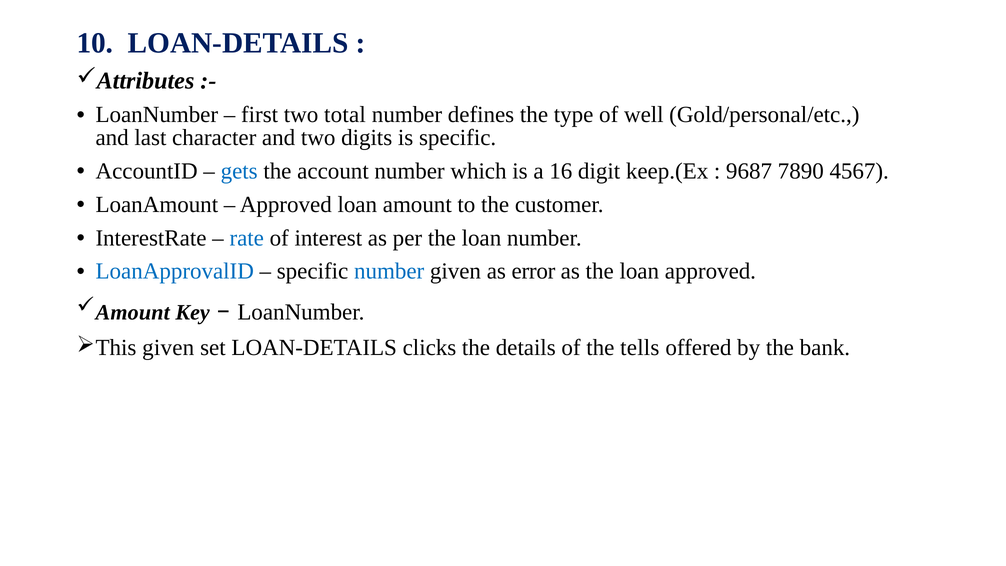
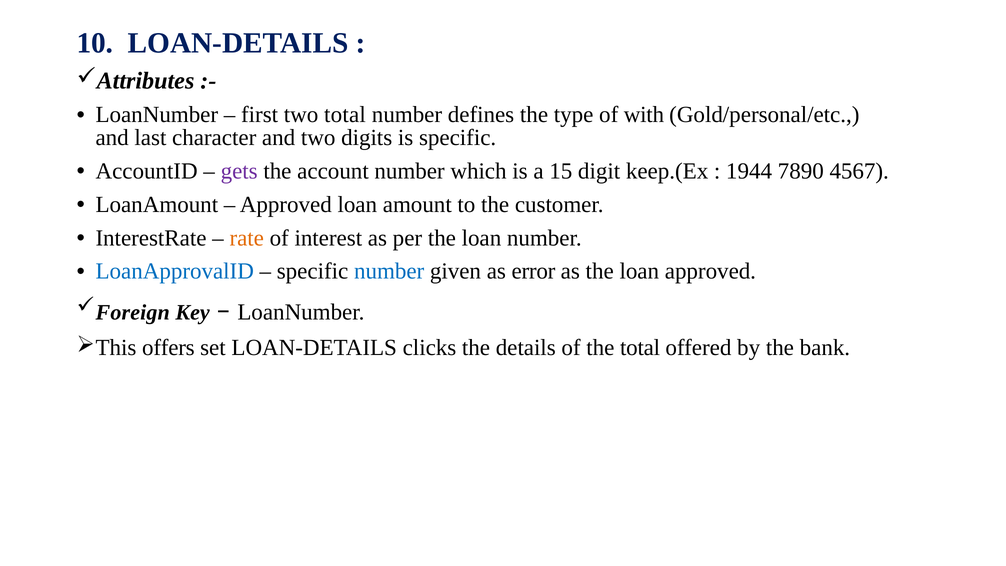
well: well -> with
gets colour: blue -> purple
16: 16 -> 15
9687: 9687 -> 1944
rate colour: blue -> orange
Amount at (133, 313): Amount -> Foreign
given at (168, 348): given -> offers
the tells: tells -> total
